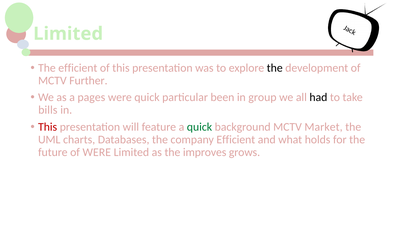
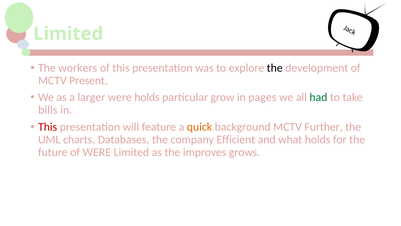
The efficient: efficient -> workers
Further: Further -> Present
pages: pages -> larger
were quick: quick -> holds
been: been -> grow
group: group -> pages
had colour: black -> green
quick at (200, 127) colour: green -> orange
Market: Market -> Further
